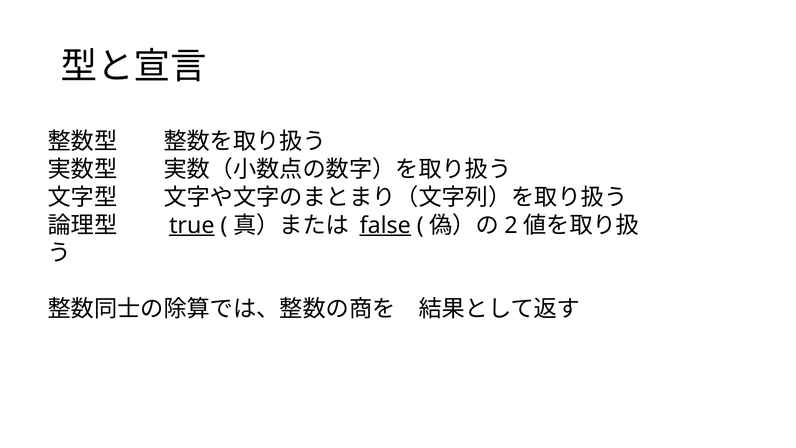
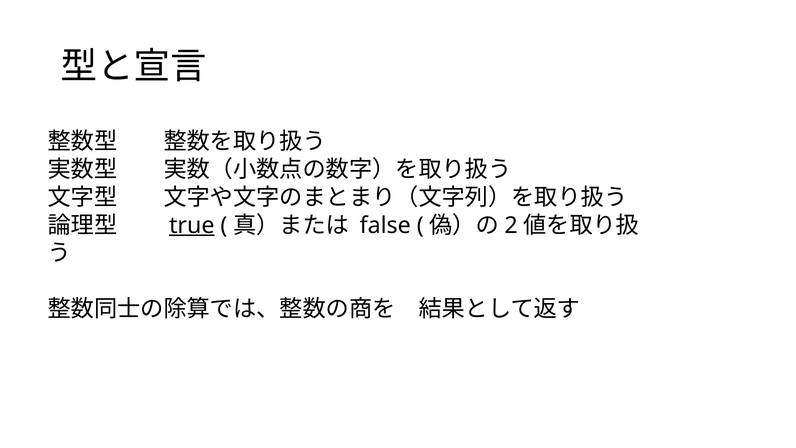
false underline: present -> none
